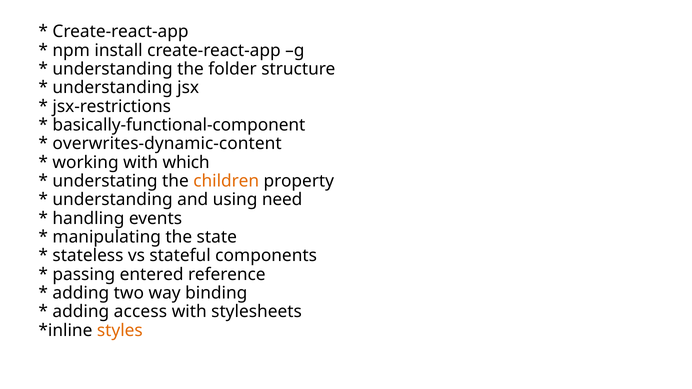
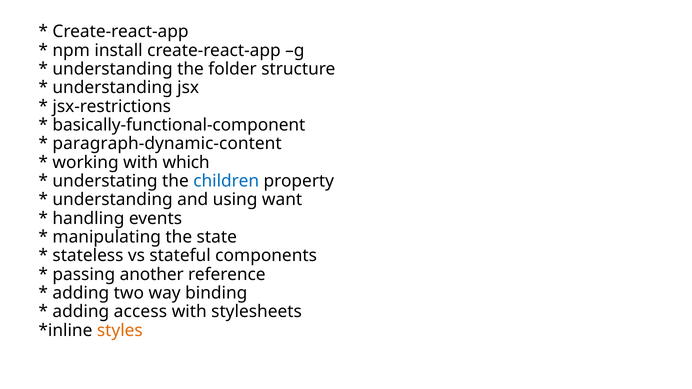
overwrites-dynamic-content: overwrites-dynamic-content -> paragraph-dynamic-content
children colour: orange -> blue
need: need -> want
entered: entered -> another
